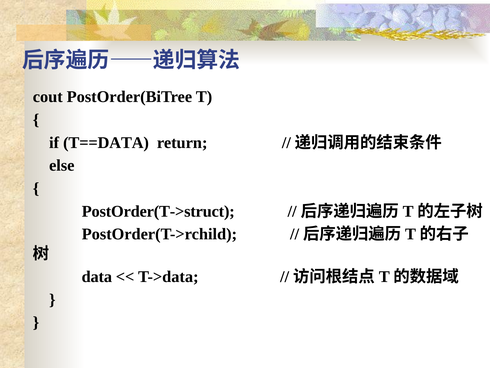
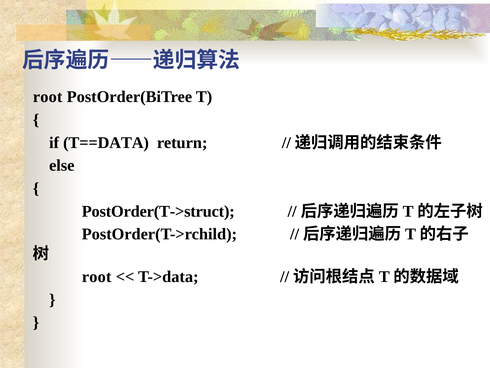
cout at (48, 97): cout -> root
data at (97, 276): data -> root
